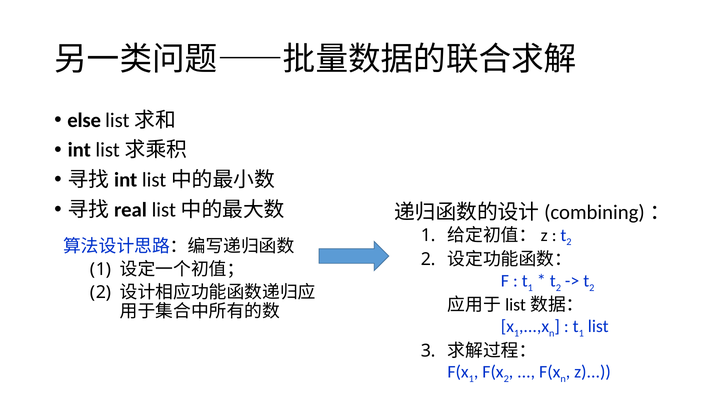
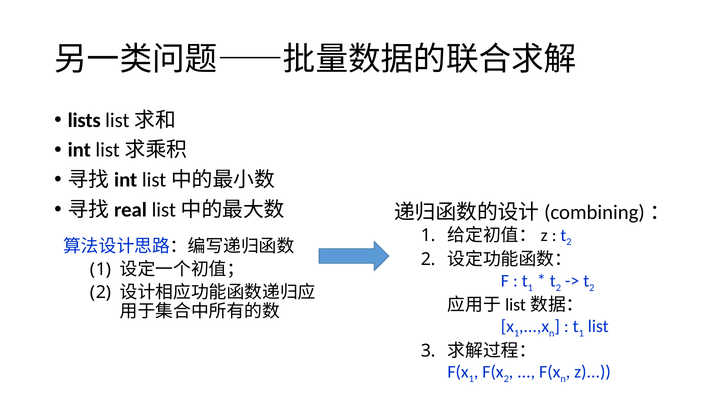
else: else -> lists
